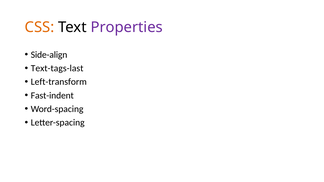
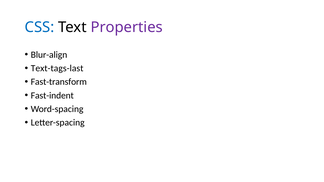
CSS colour: orange -> blue
Side-align: Side-align -> Blur-align
Left-transform: Left-transform -> Fast-transform
